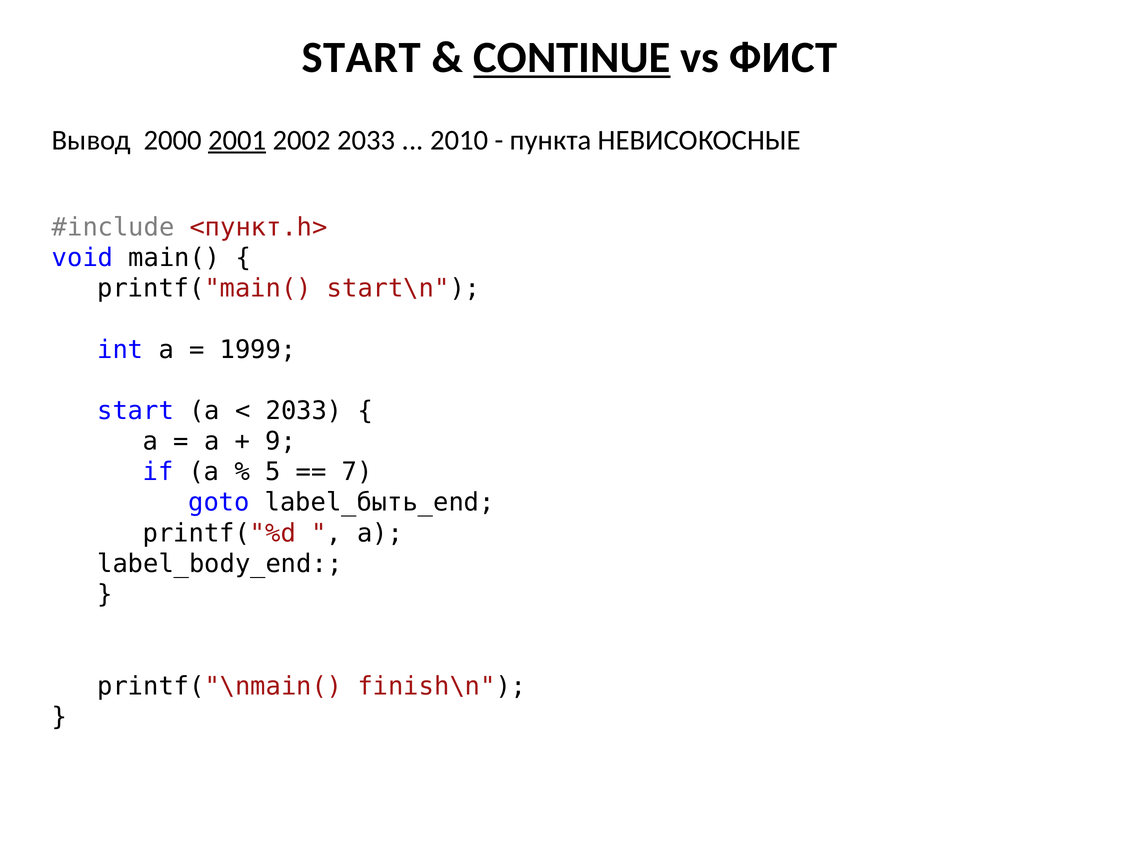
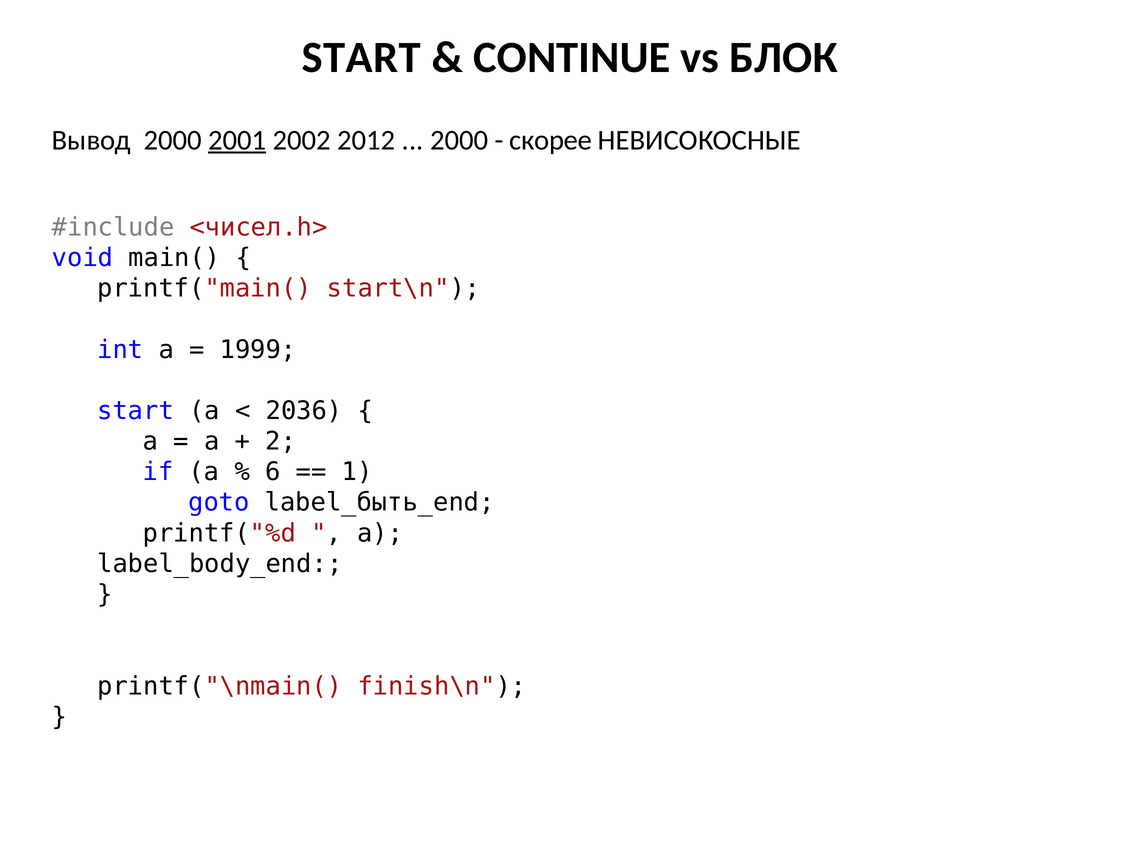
CONTINUE underline: present -> none
ФИСТ: ФИСТ -> БЛОК
2002 2033: 2033 -> 2012
2010 at (459, 140): 2010 -> 2000
пункта: пункта -> скорее
<пункт.h>: <пункт.h> -> <чисел.h>
2033 at (304, 411): 2033 -> 2036
9: 9 -> 2
5: 5 -> 6
7: 7 -> 1
